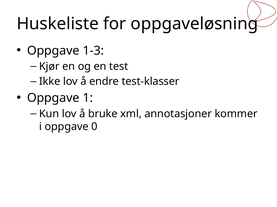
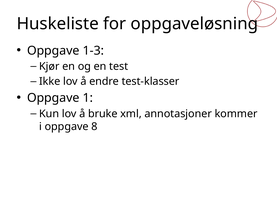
0: 0 -> 8
